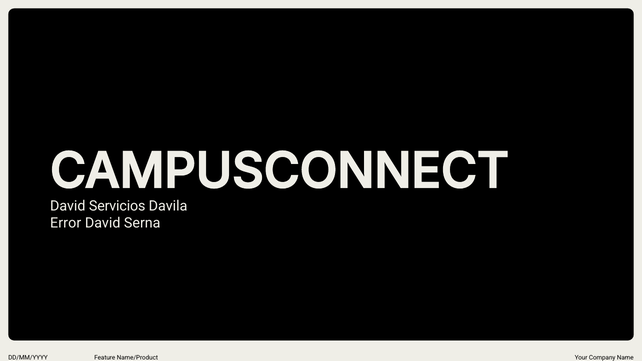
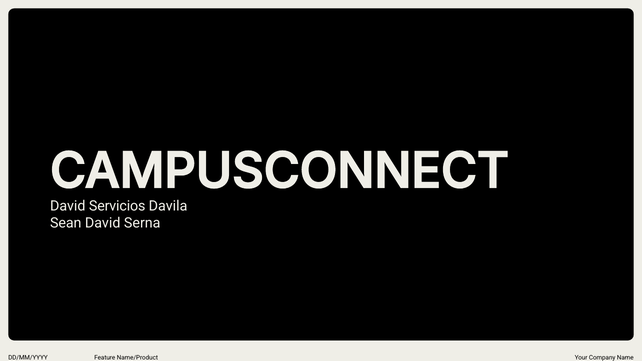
Error: Error -> Sean
